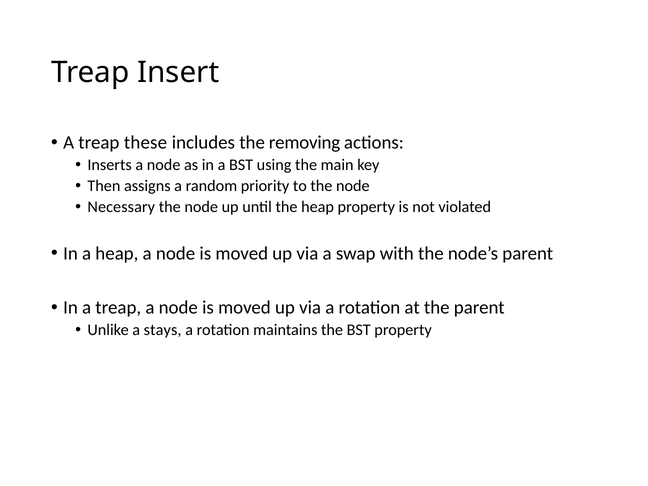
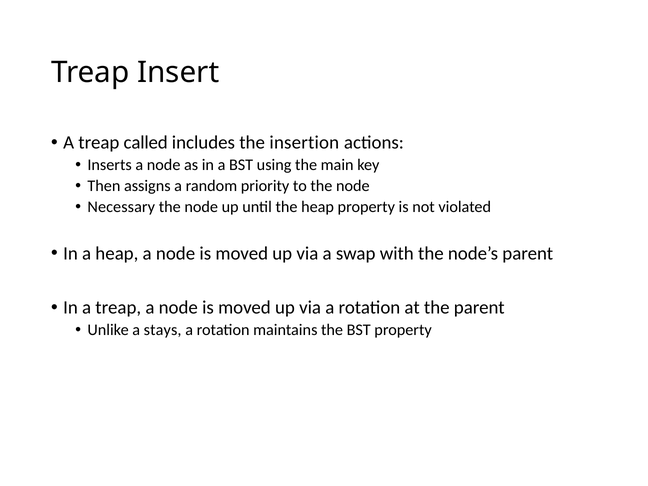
these: these -> called
removing: removing -> insertion
